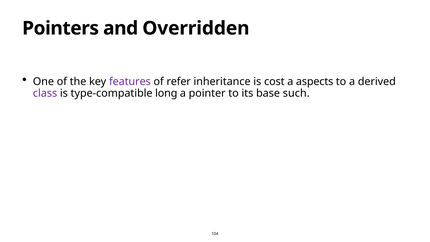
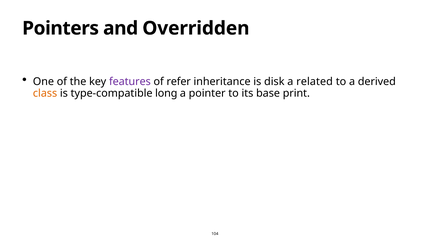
cost: cost -> disk
aspects: aspects -> related
class colour: purple -> orange
such: such -> print
